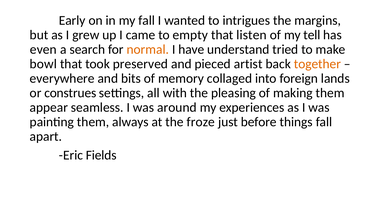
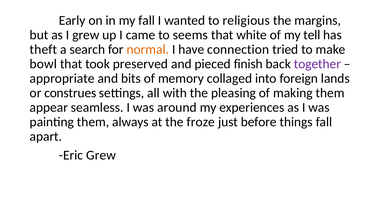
intrigues: intrigues -> religious
empty: empty -> seems
listen: listen -> white
even: even -> theft
understand: understand -> connection
artist: artist -> finish
together colour: orange -> purple
everywhere: everywhere -> appropriate
Eric Fields: Fields -> Grew
